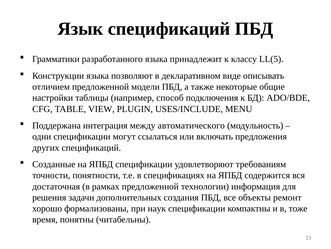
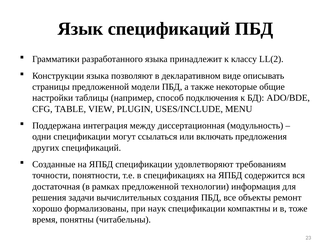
LL(5: LL(5 -> LL(2
отличием: отличием -> страницы
автоматического: автоматического -> диссертационная
дополнительных: дополнительных -> вычислительных
